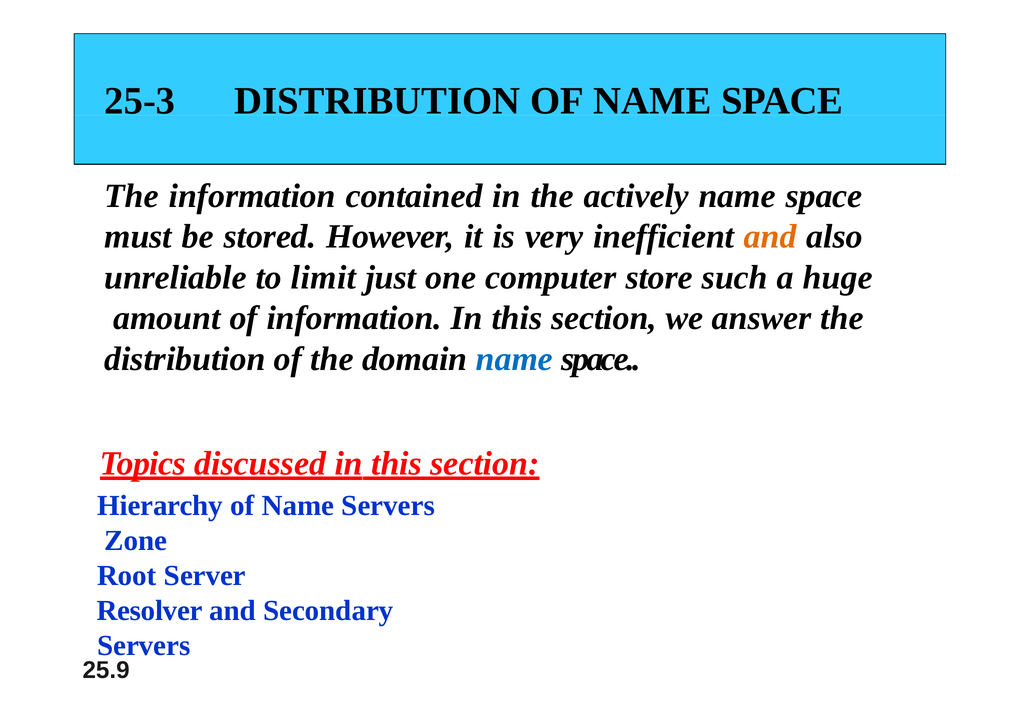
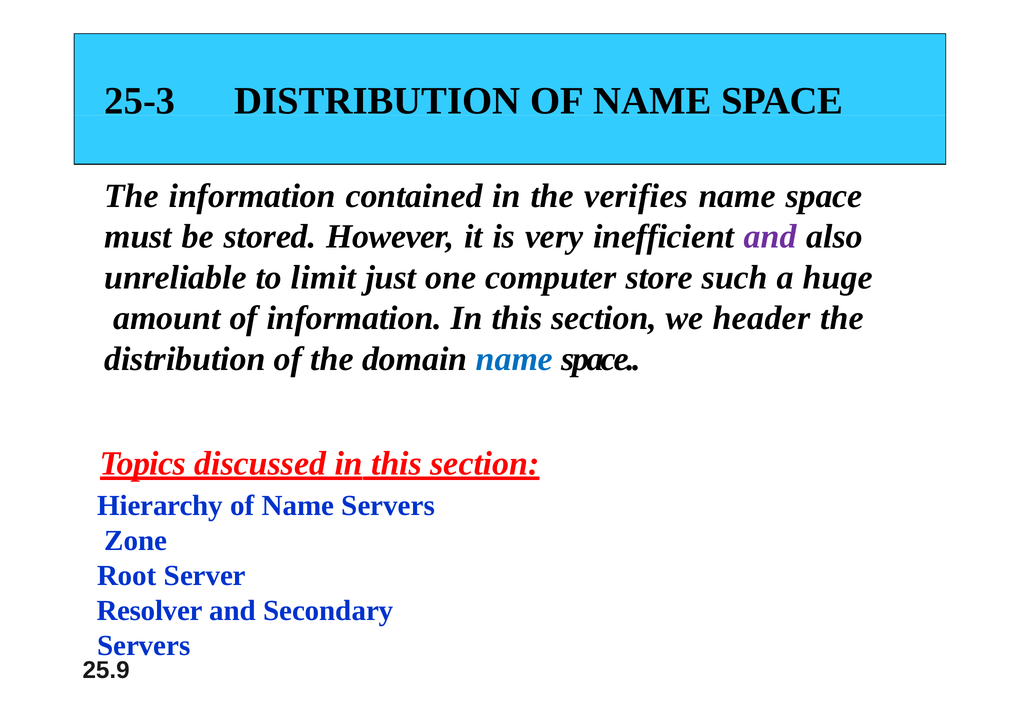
actively: actively -> verifies
and at (770, 237) colour: orange -> purple
answer: answer -> header
